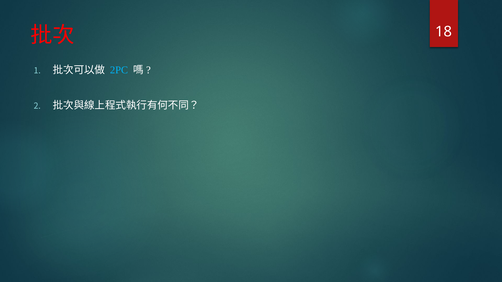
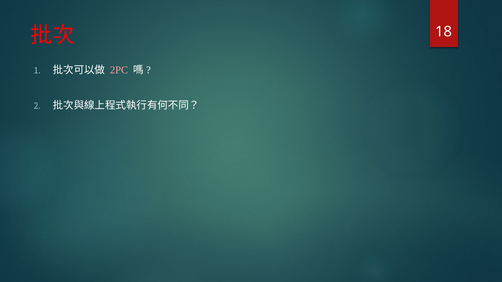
2PC colour: light blue -> pink
